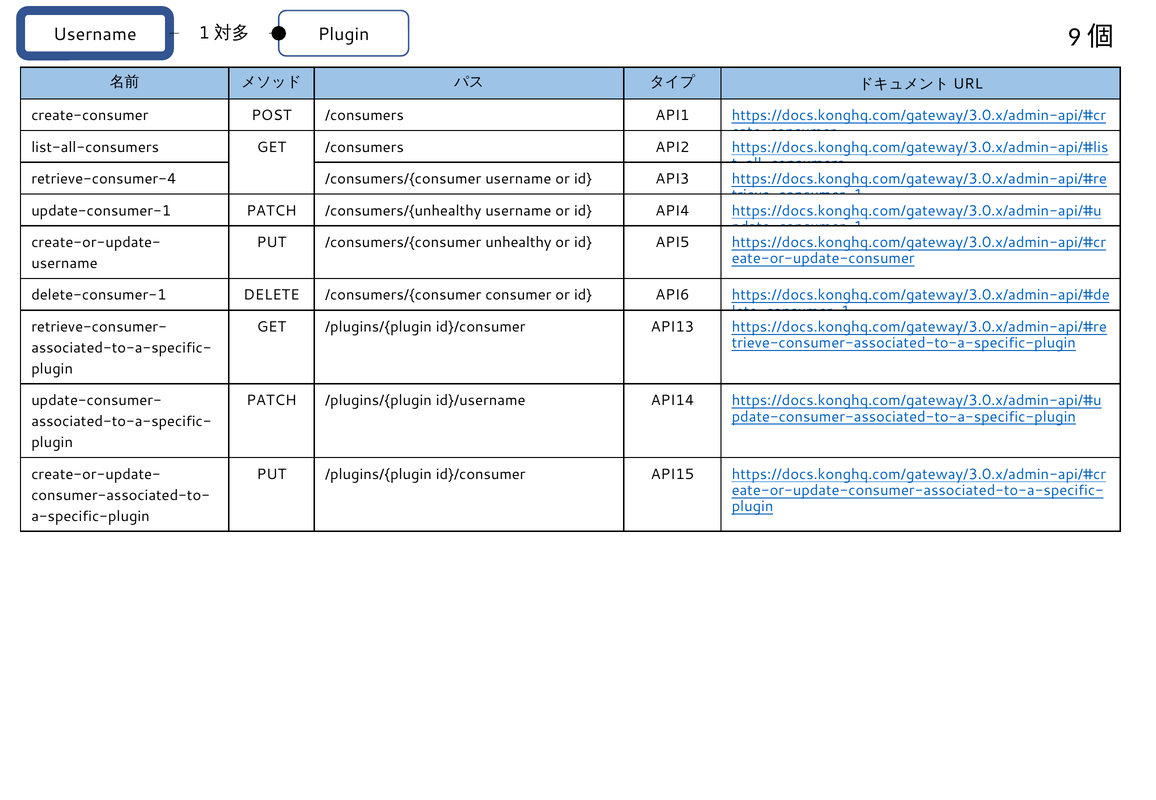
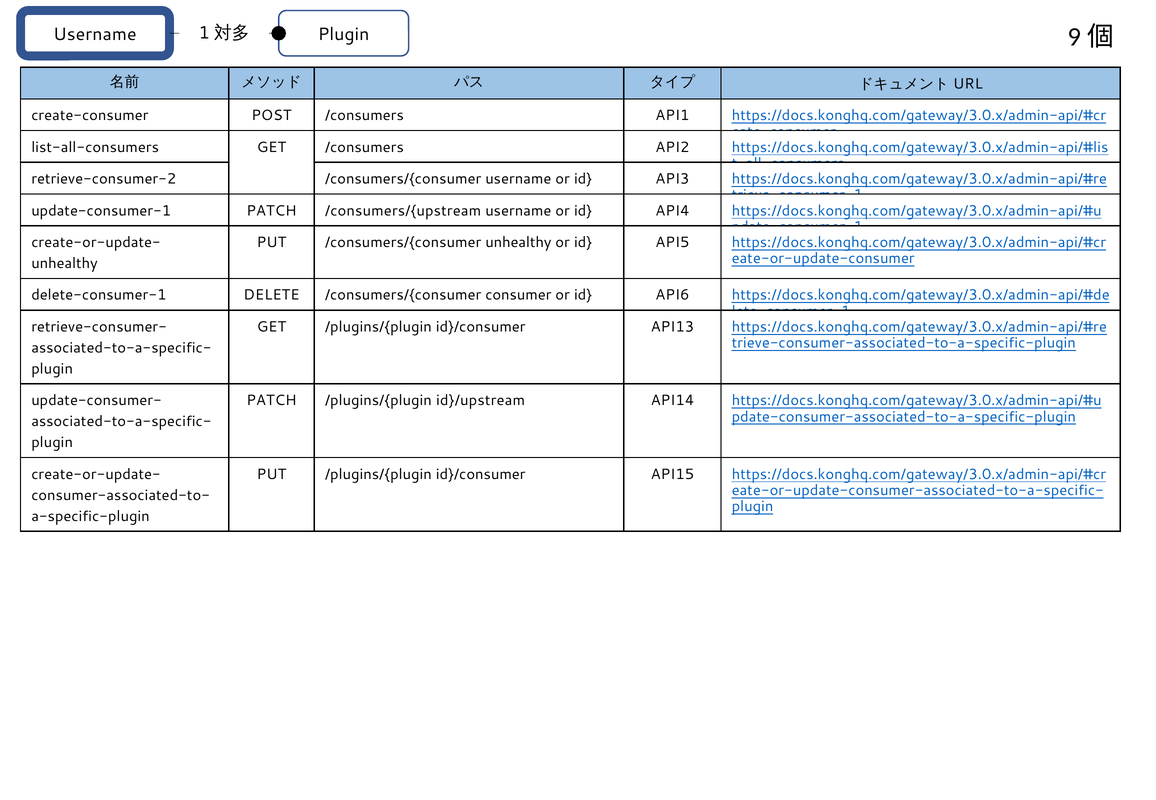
retrieve-consumer-4: retrieve-consumer-4 -> retrieve-consumer-2
/consumers/{unhealthy: /consumers/{unhealthy -> /consumers/{upstream
username at (64, 263): username -> unhealthy
id}/username: id}/username -> id}/upstream
